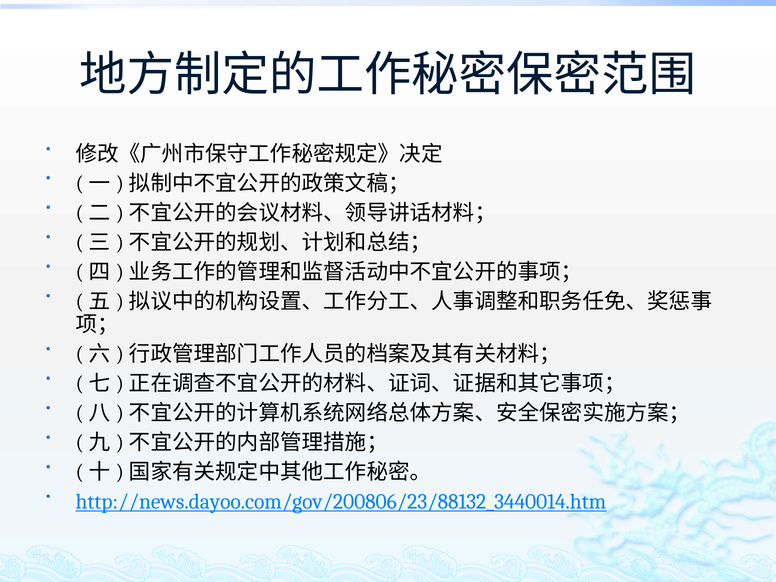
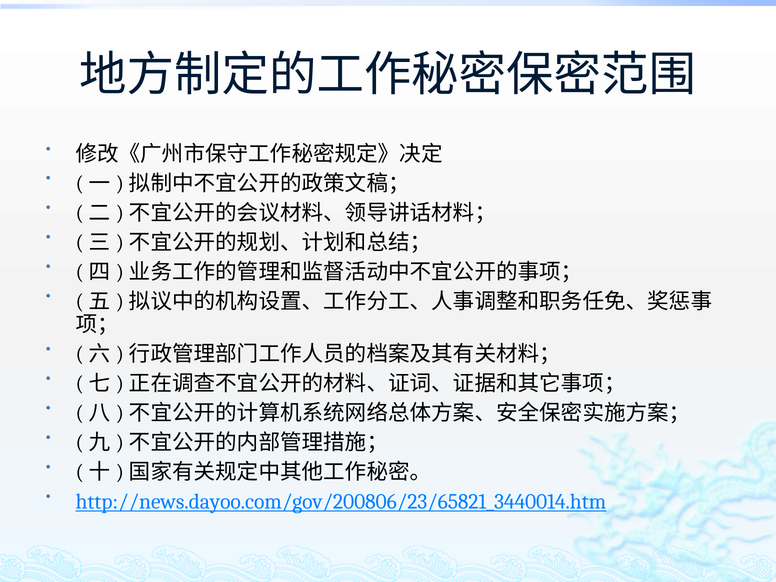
http://news.dayoo.com/gov/200806/23/88132_3440014.htm: http://news.dayoo.com/gov/200806/23/88132_3440014.htm -> http://news.dayoo.com/gov/200806/23/65821_3440014.htm
